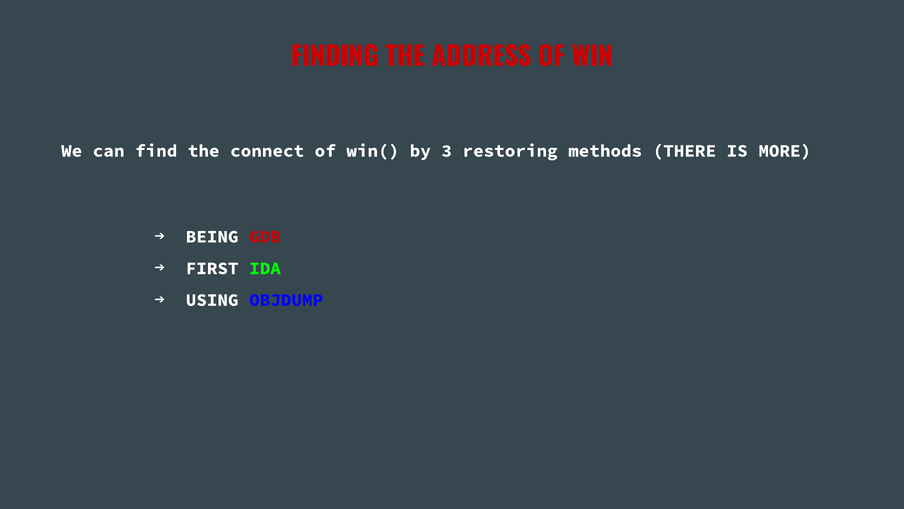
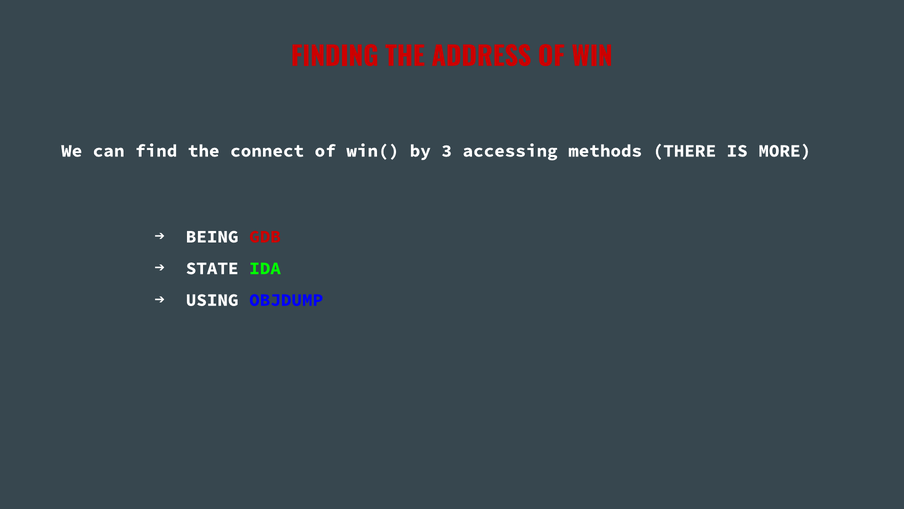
restoring: restoring -> accessing
FIRST: FIRST -> STATE
